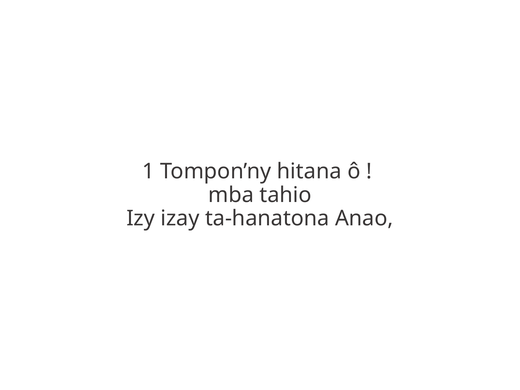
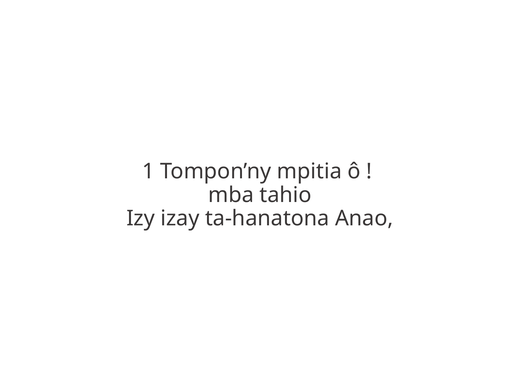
hitana: hitana -> mpitia
